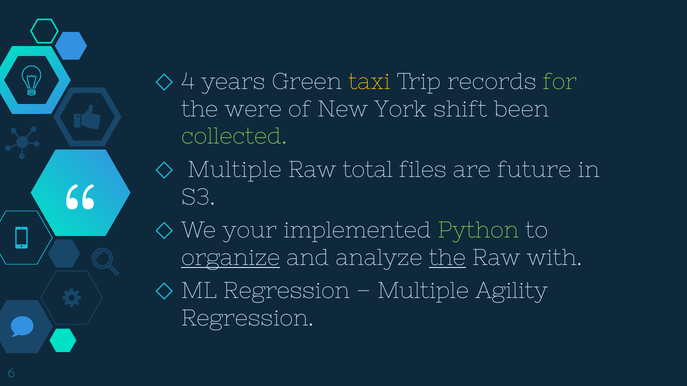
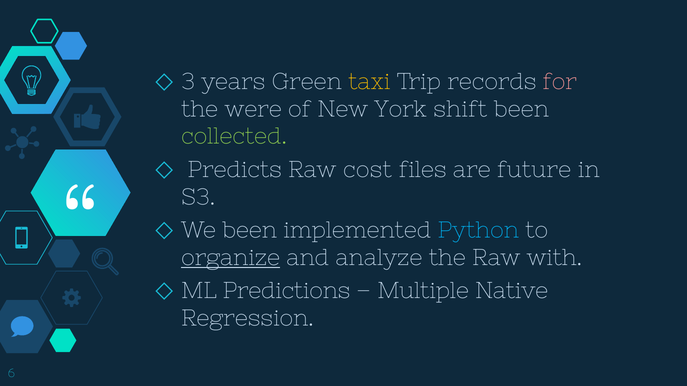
4: 4 -> 3
for colour: light green -> pink
Multiple at (235, 170): Multiple -> Predicts
total: total -> cost
We your: your -> been
Python colour: light green -> light blue
the at (447, 258) underline: present -> none
ML Regression: Regression -> Predictions
Agility: Agility -> Native
